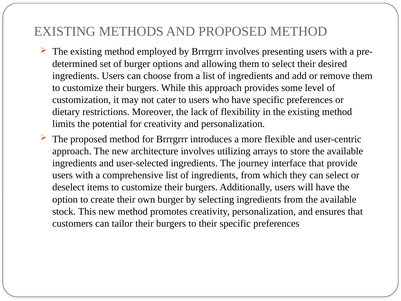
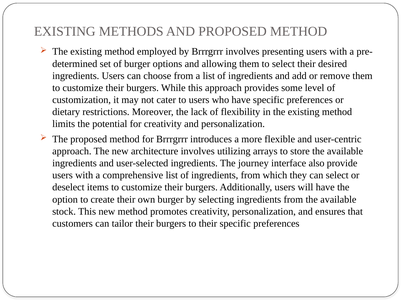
interface that: that -> also
